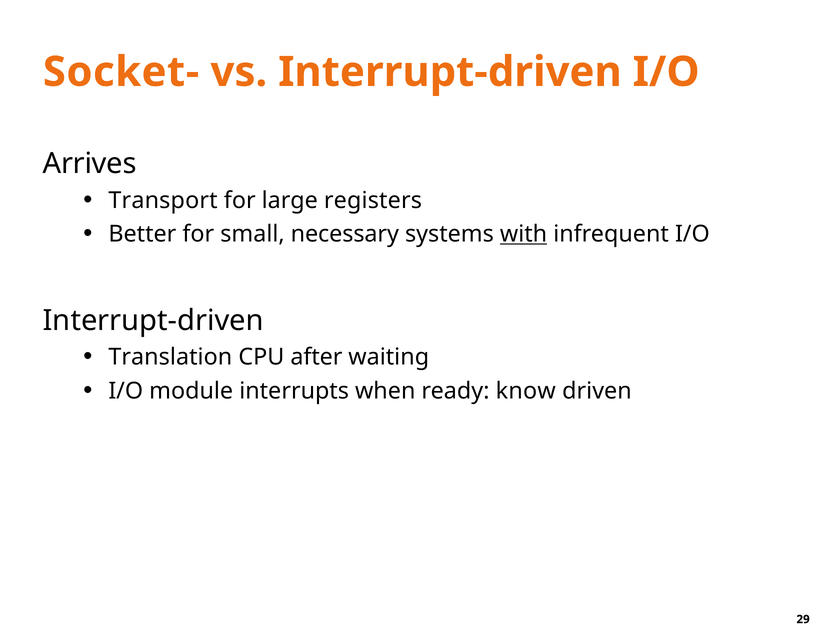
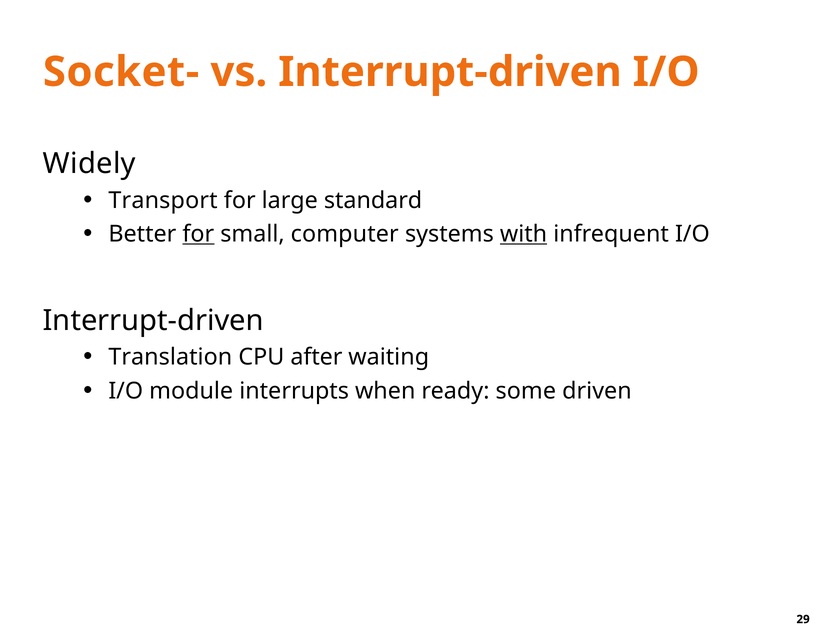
Arrives: Arrives -> Widely
registers: registers -> standard
for at (198, 234) underline: none -> present
necessary: necessary -> computer
know: know -> some
